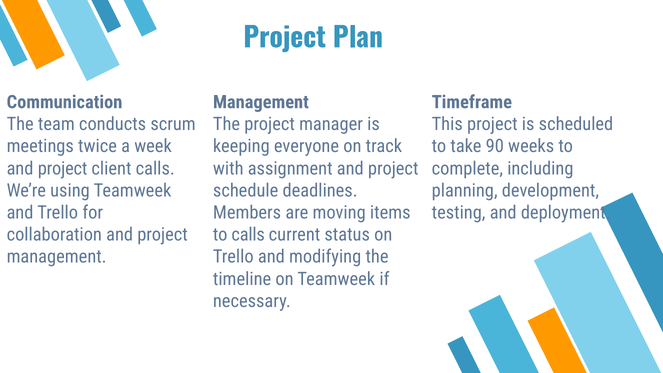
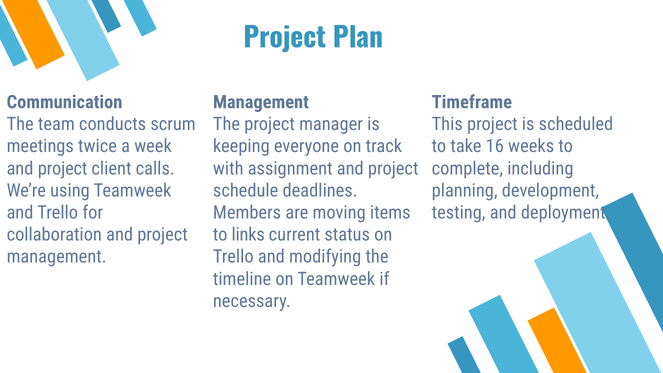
90: 90 -> 16
to calls: calls -> links
